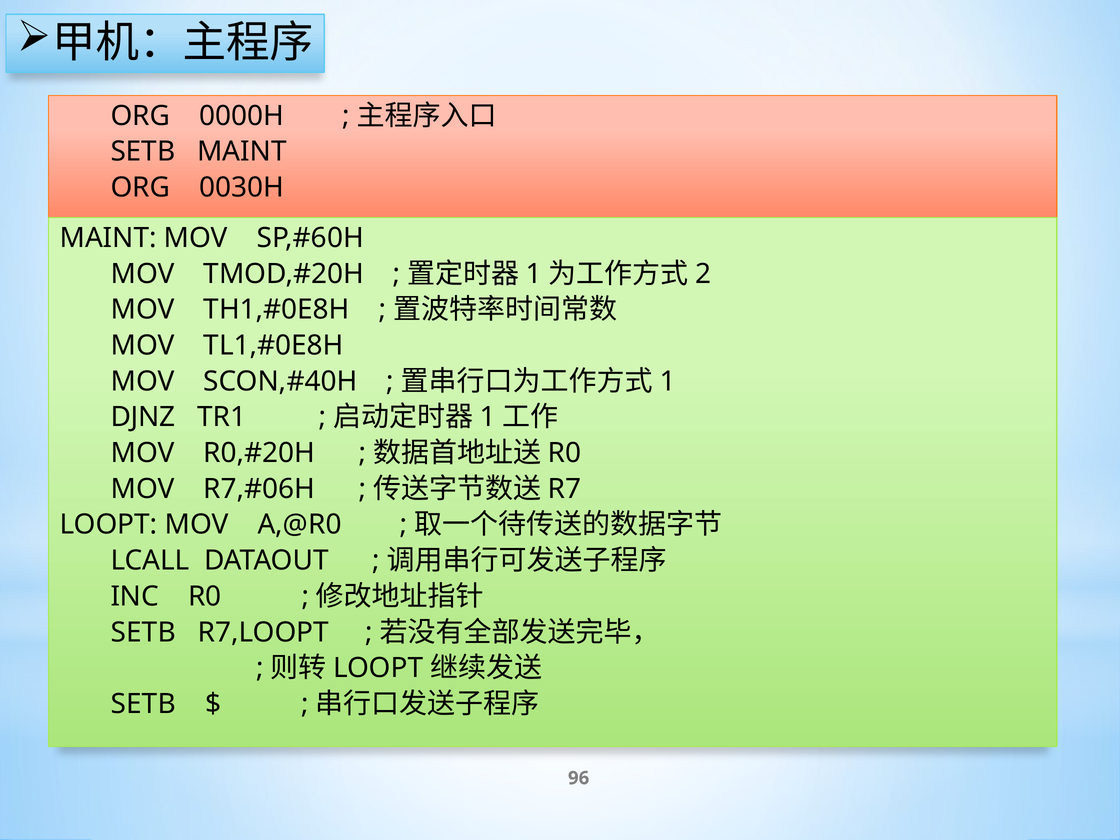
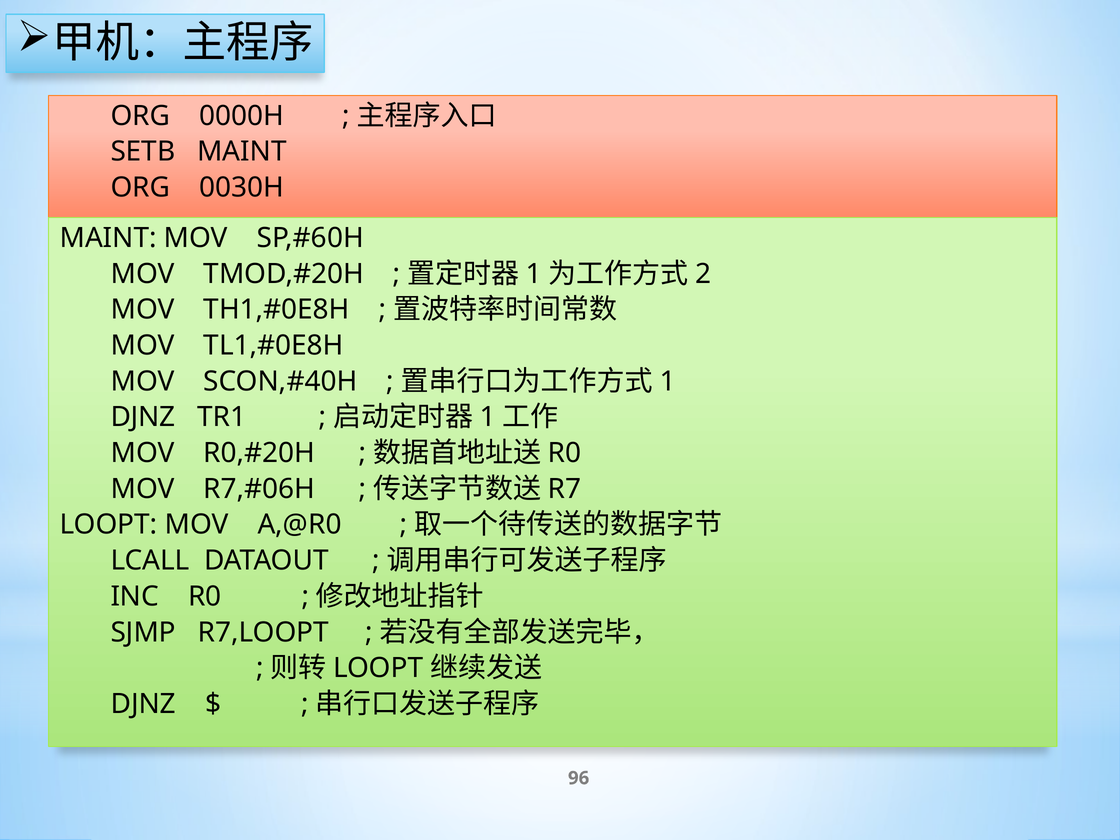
SETB at (143, 632): SETB -> SJMP
SETB at (143, 704): SETB -> DJNZ
